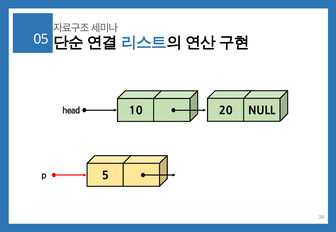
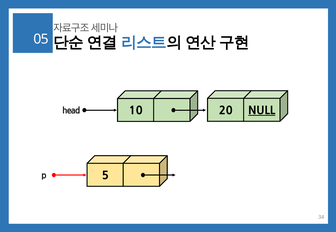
NULL underline: none -> present
